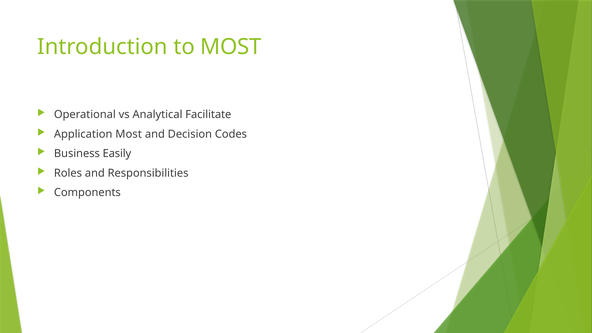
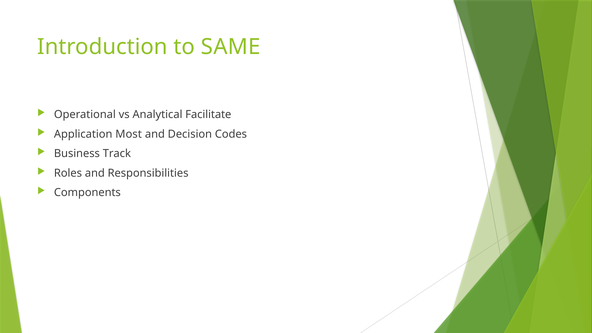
to MOST: MOST -> SAME
Easily: Easily -> Track
